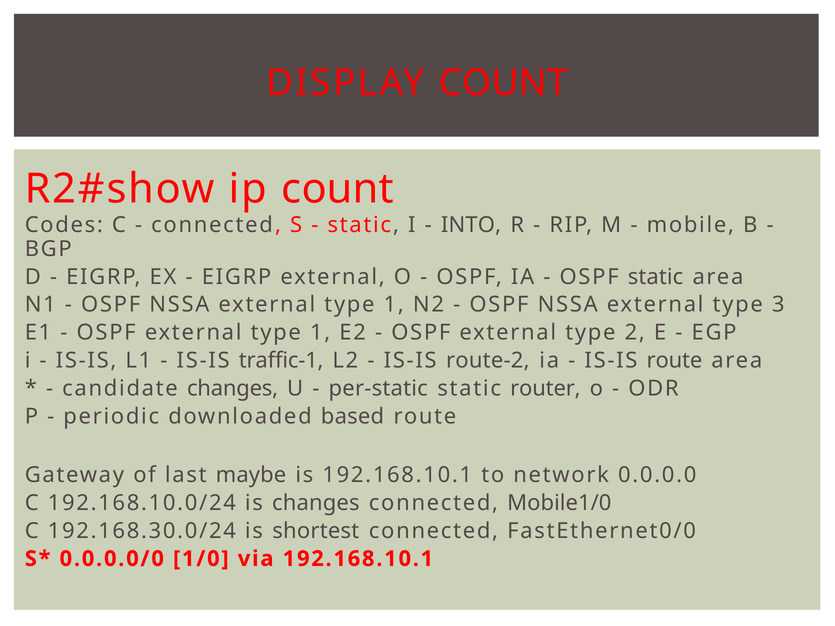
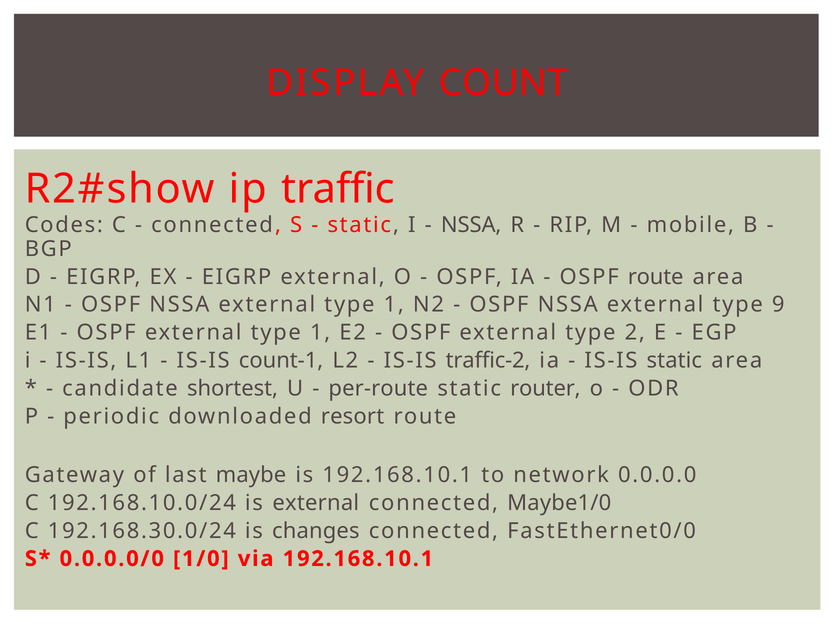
ip count: count -> traffic
INTO at (471, 225): INTO -> NSSA
OSPF static: static -> route
3: 3 -> 9
traffic-1: traffic-1 -> count-1
route-2: route-2 -> traffic-2
IS-IS route: route -> static
candidate changes: changes -> shortest
per-static: per-static -> per-route
based: based -> resort
is changes: changes -> external
Mobile1/0: Mobile1/0 -> Maybe1/0
shortest: shortest -> changes
